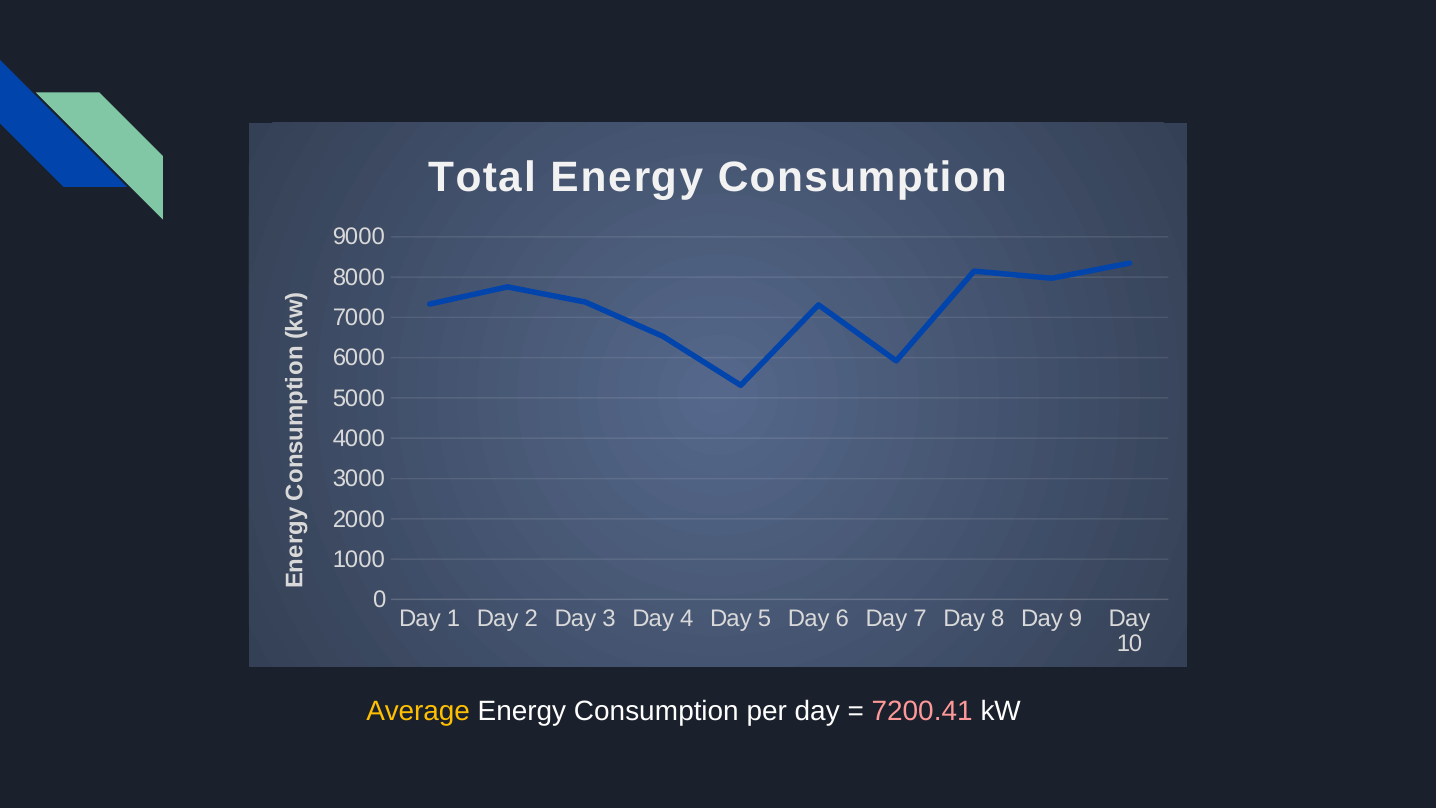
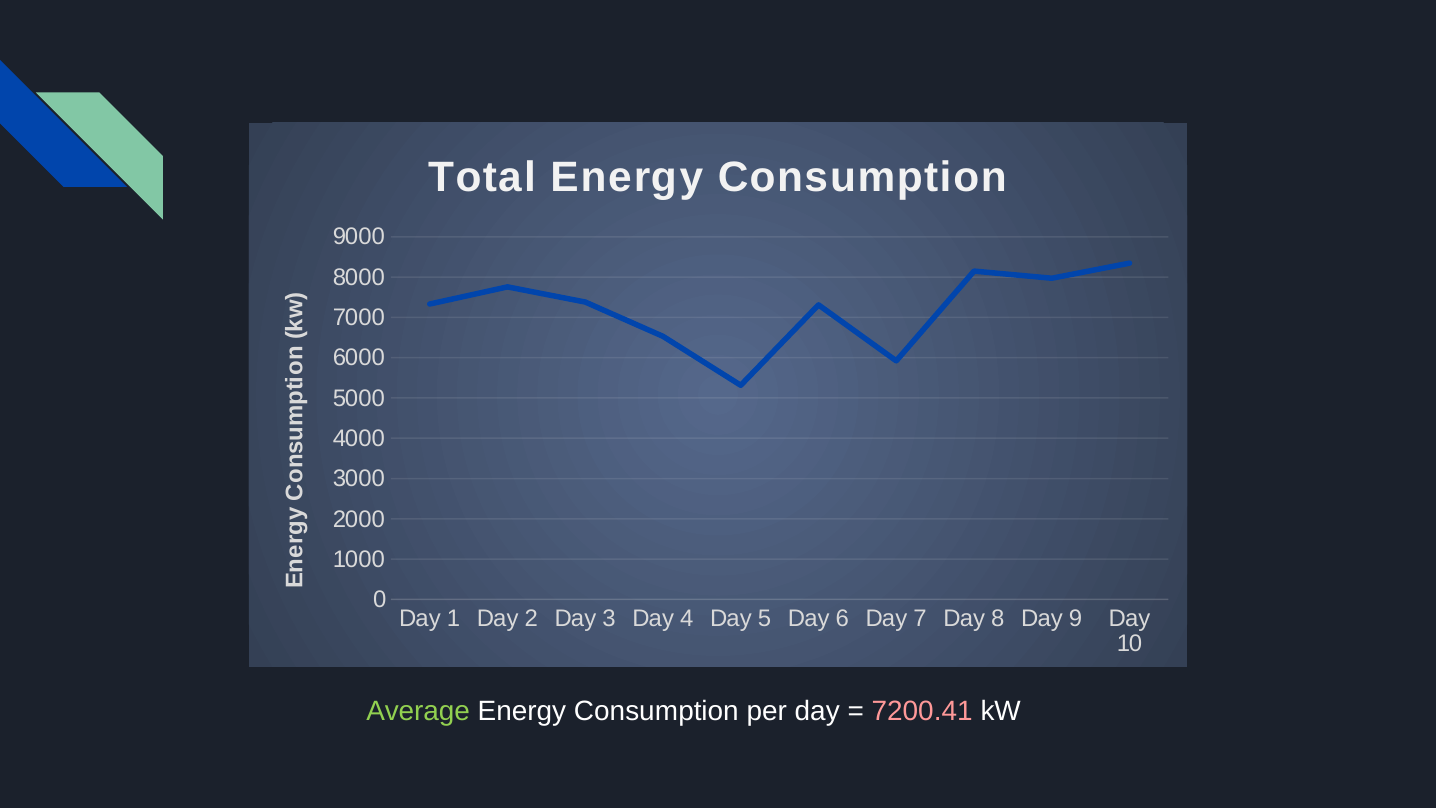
Average colour: yellow -> light green
